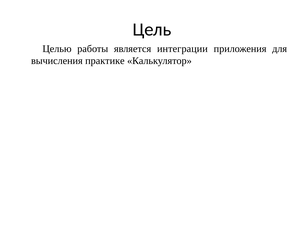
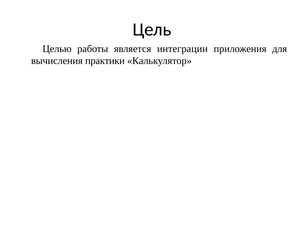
практике: практике -> практики
